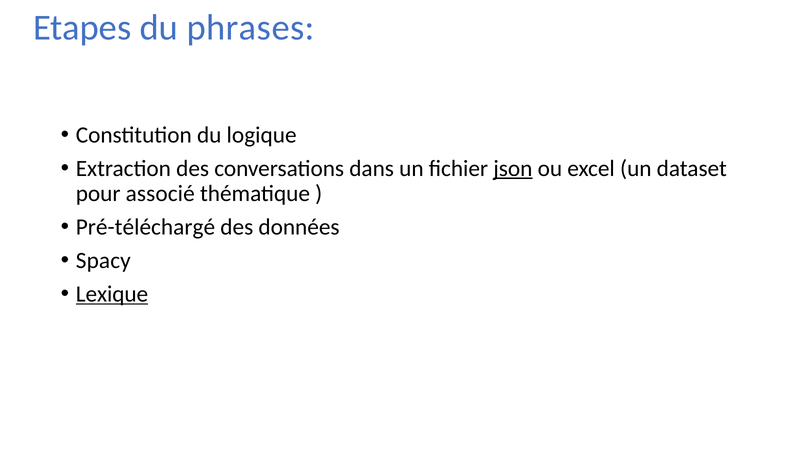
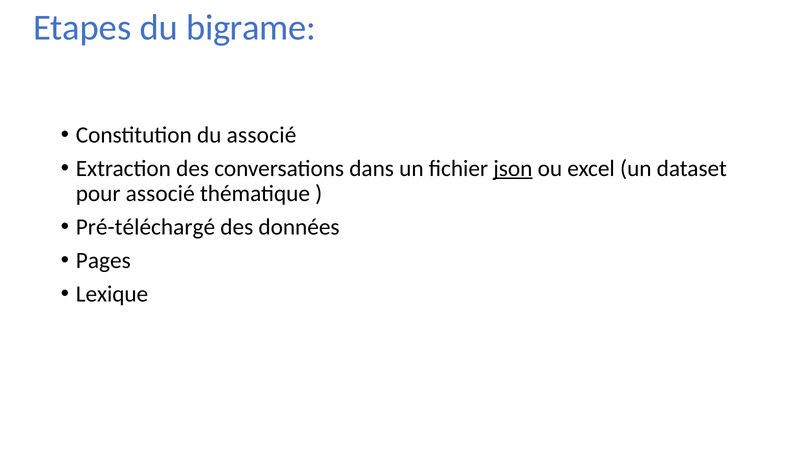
phrases: phrases -> bigrame
du logique: logique -> associé
Spacy: Spacy -> Pages
Lexique underline: present -> none
